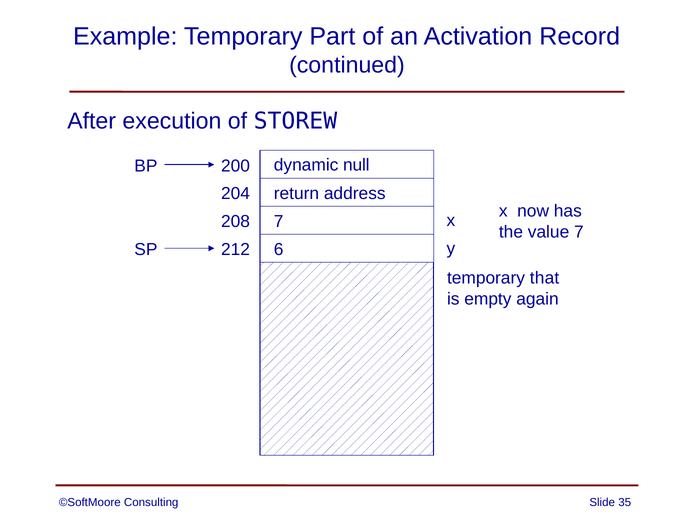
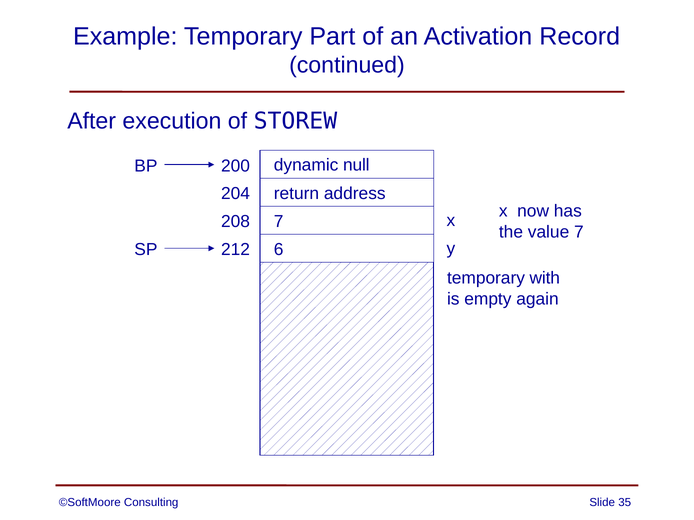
that: that -> with
